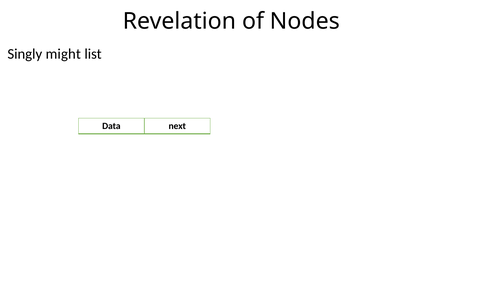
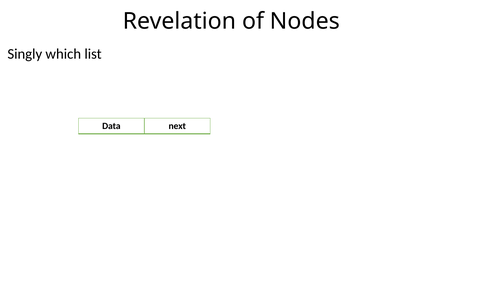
might: might -> which
